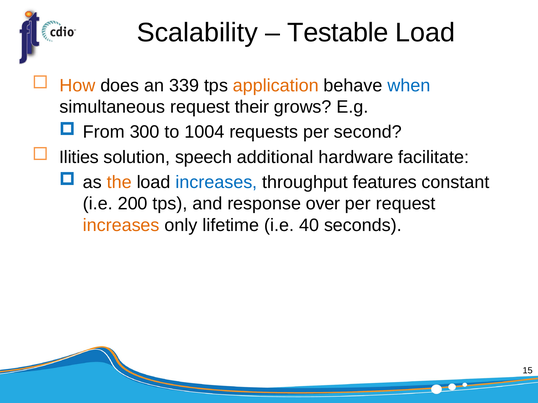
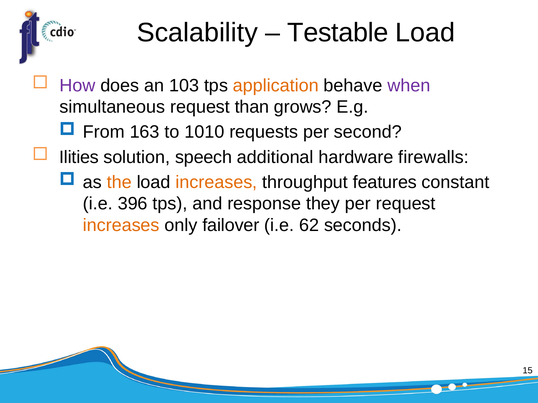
How colour: orange -> purple
339: 339 -> 103
when colour: blue -> purple
their: their -> than
300: 300 -> 163
1004: 1004 -> 1010
facilitate: facilitate -> firewalls
increases at (216, 182) colour: blue -> orange
200: 200 -> 396
over: over -> they
lifetime: lifetime -> failover
40: 40 -> 62
